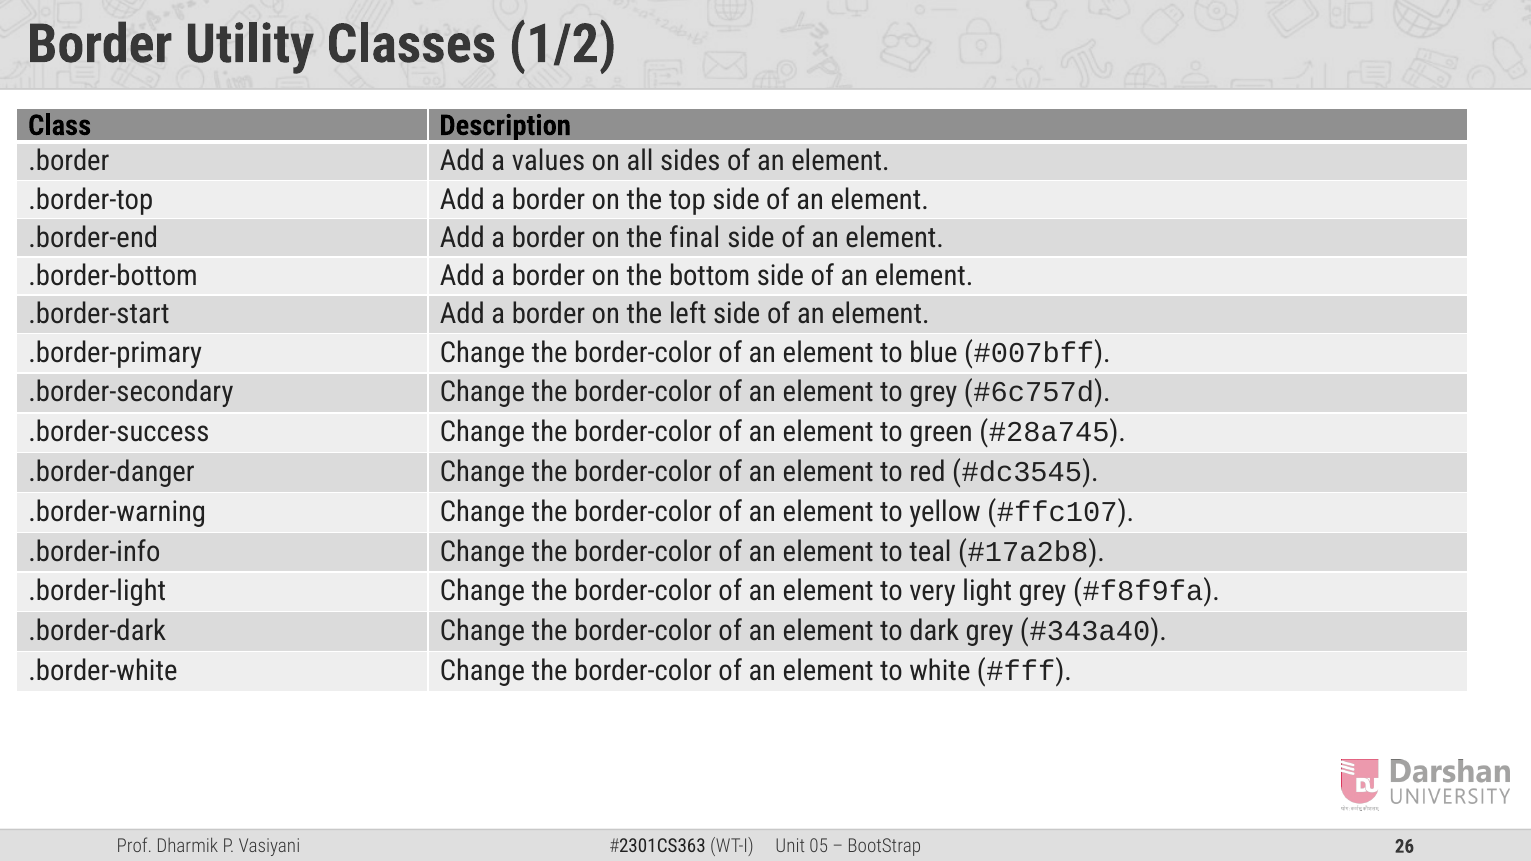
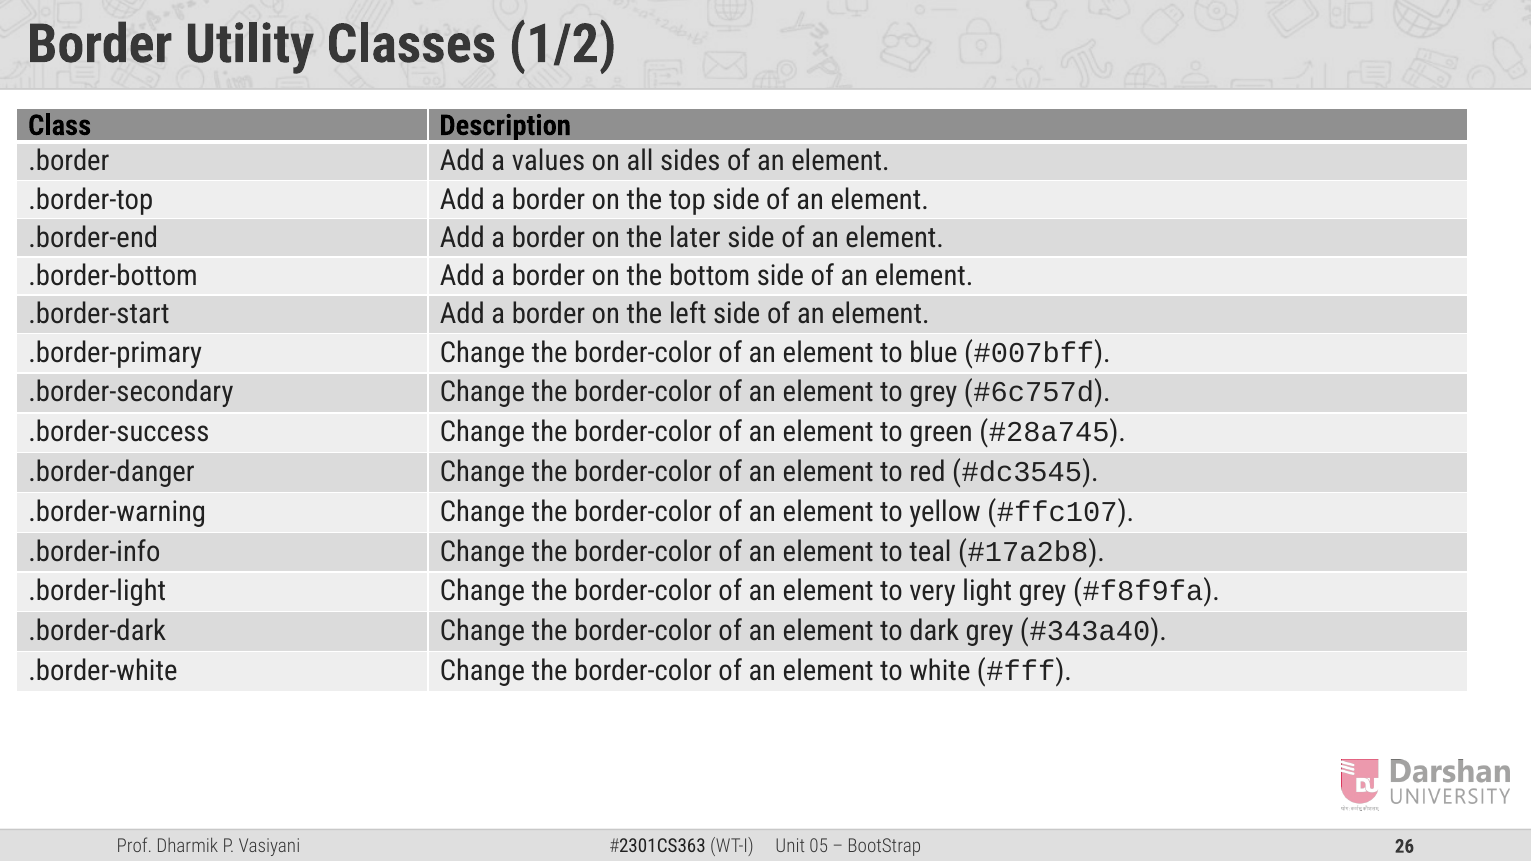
final: final -> later
